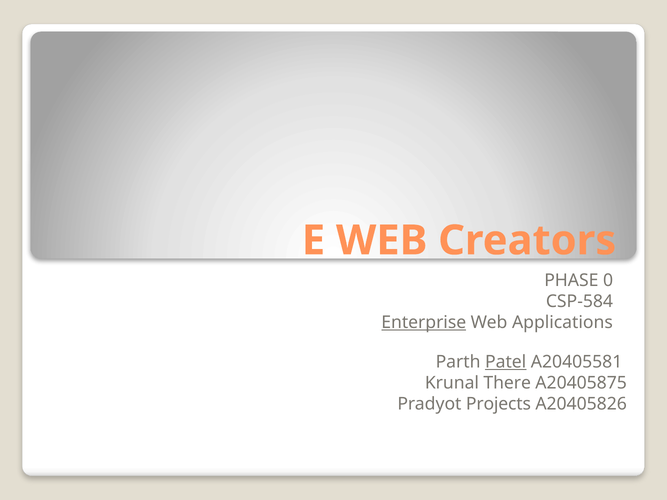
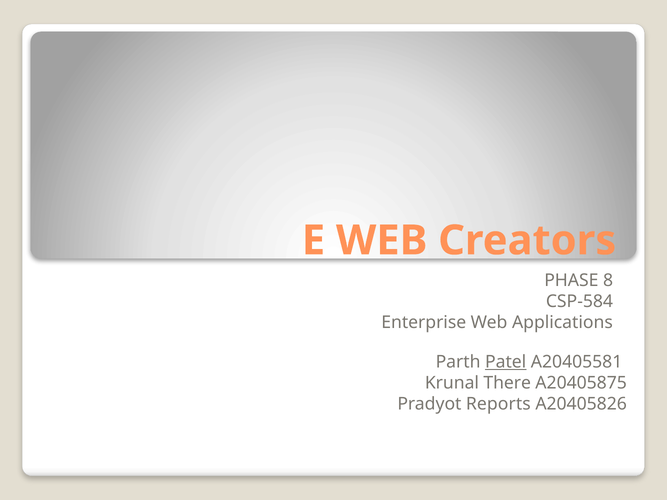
0: 0 -> 8
Enterprise underline: present -> none
Projects: Projects -> Reports
